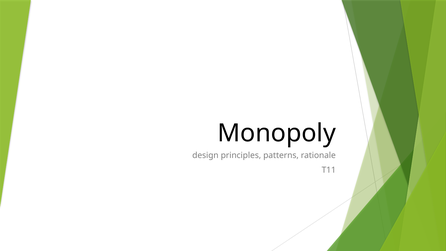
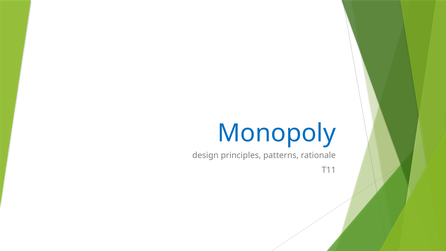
Monopoly colour: black -> blue
